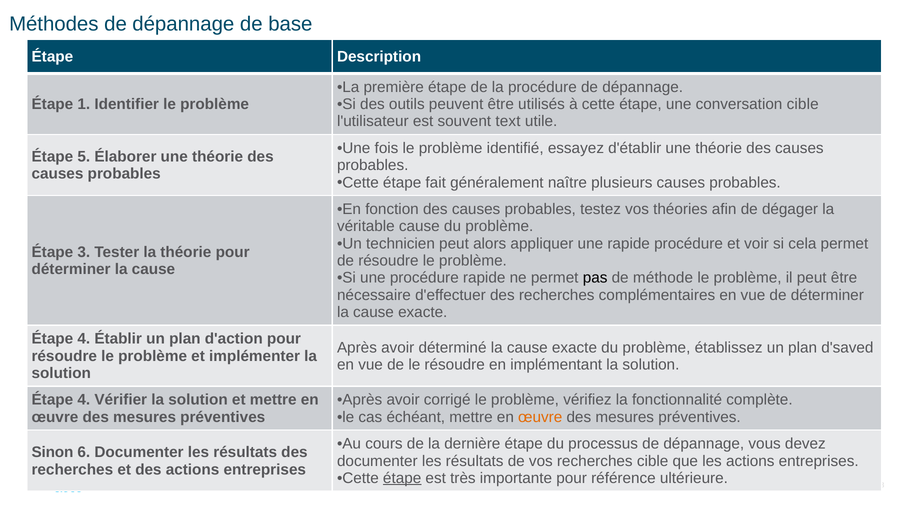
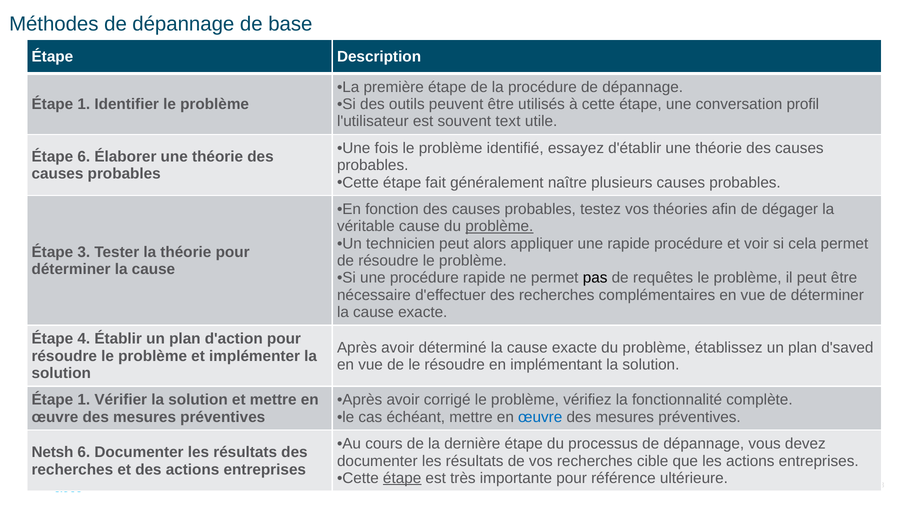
conversation cible: cible -> profil
Étape 5: 5 -> 6
problème at (499, 226) underline: none -> present
méthode: méthode -> requêtes
4 at (84, 400): 4 -> 1
œuvre at (540, 417) colour: orange -> blue
Sinon: Sinon -> Netsh
